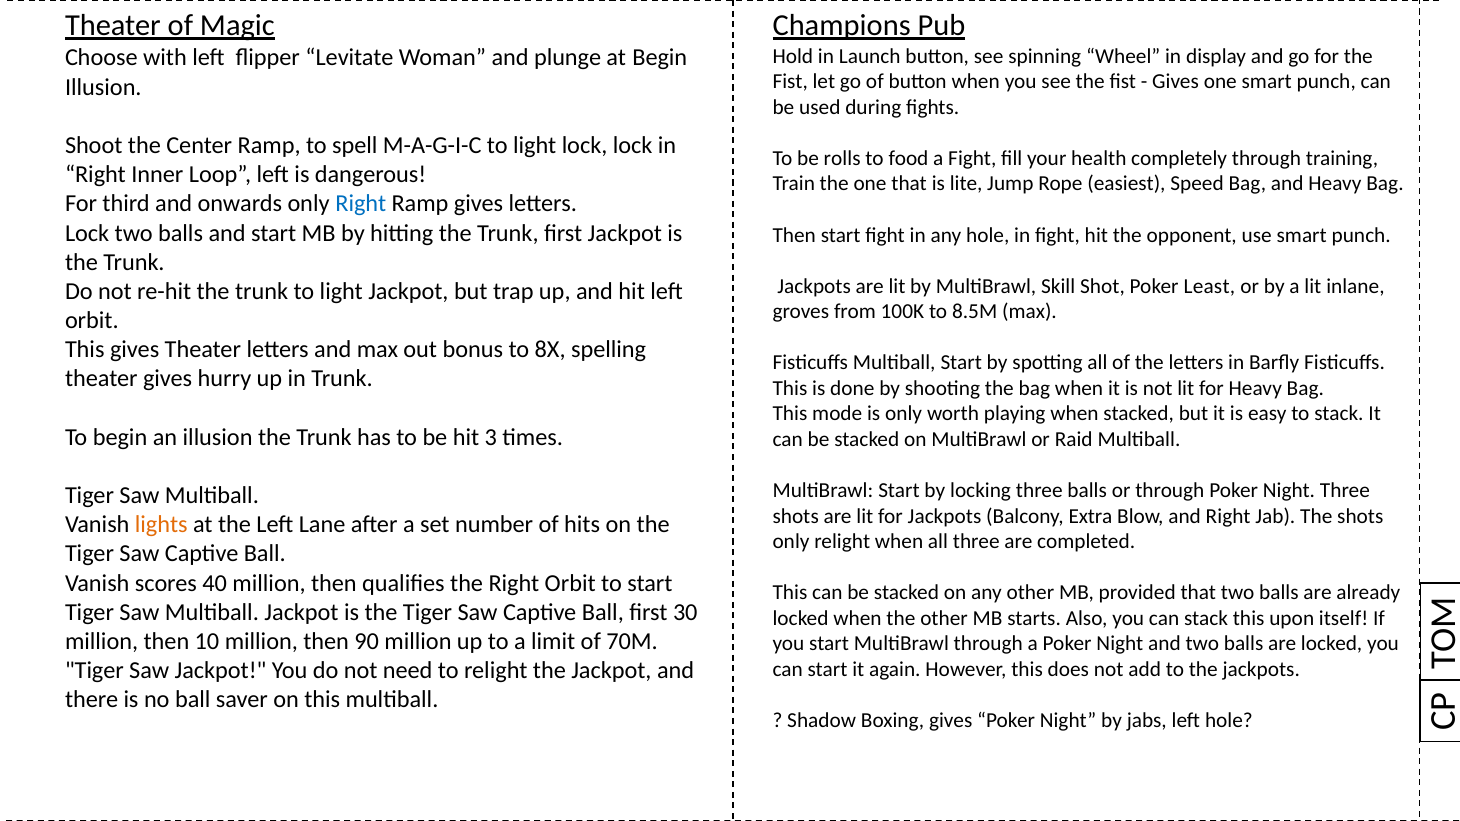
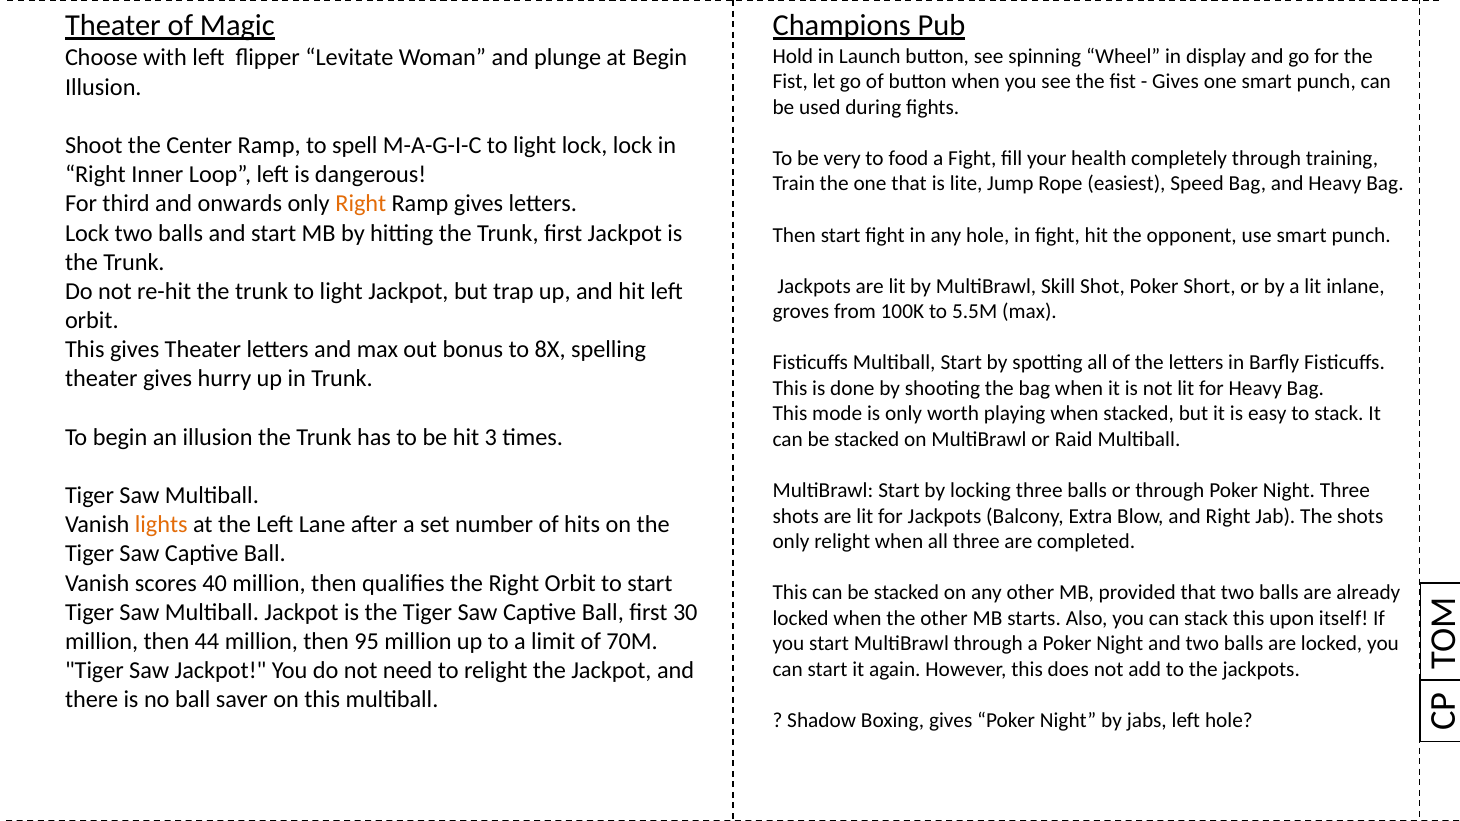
rolls: rolls -> very
Right at (361, 204) colour: blue -> orange
Least: Least -> Short
8.5M: 8.5M -> 5.5M
10: 10 -> 44
90: 90 -> 95
